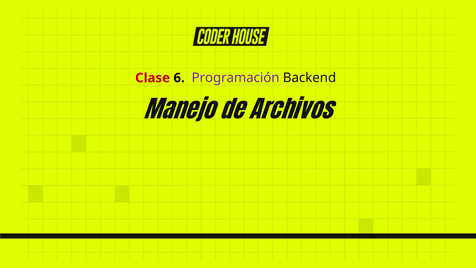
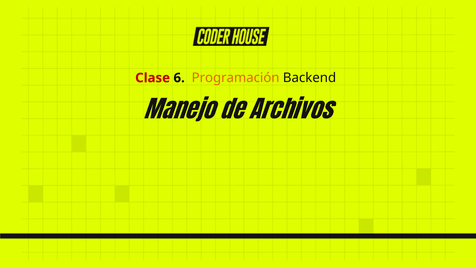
Programación colour: purple -> orange
